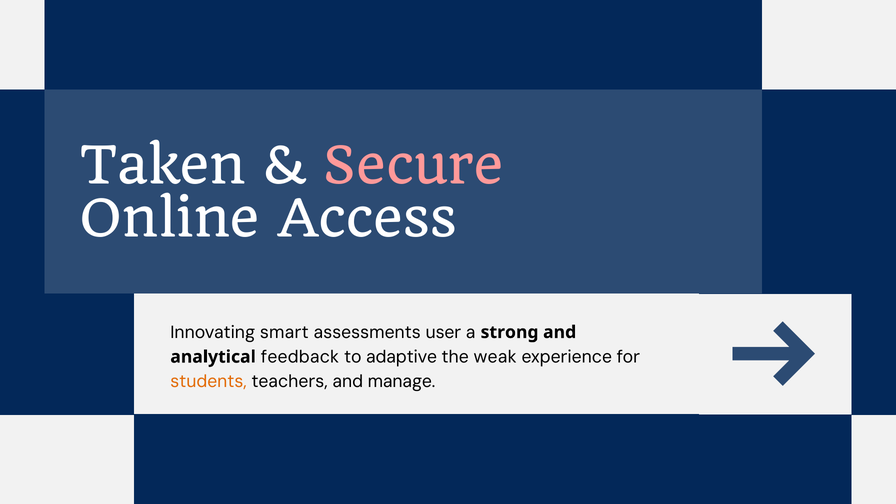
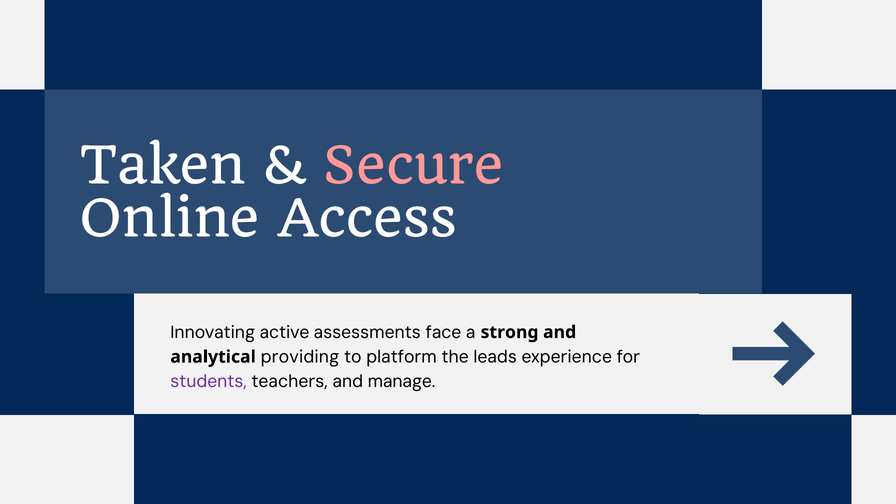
smart: smart -> active
user: user -> face
feedback: feedback -> providing
adaptive: adaptive -> platform
weak: weak -> leads
students colour: orange -> purple
